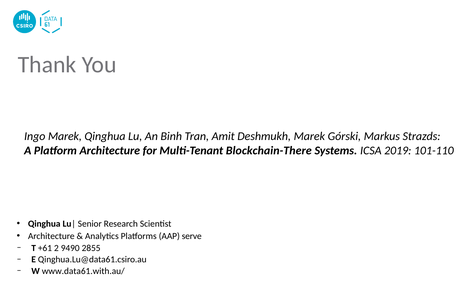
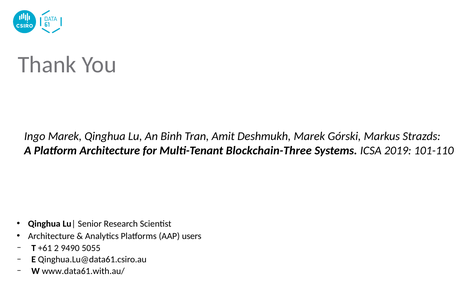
Blockchain-There: Blockchain-There -> Blockchain-Three
serve: serve -> users
2855: 2855 -> 5055
